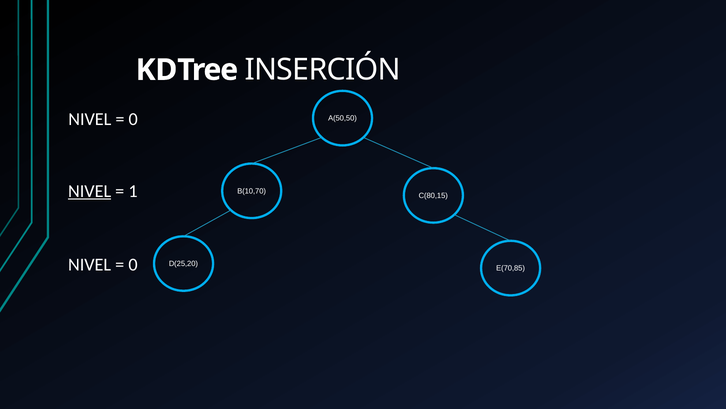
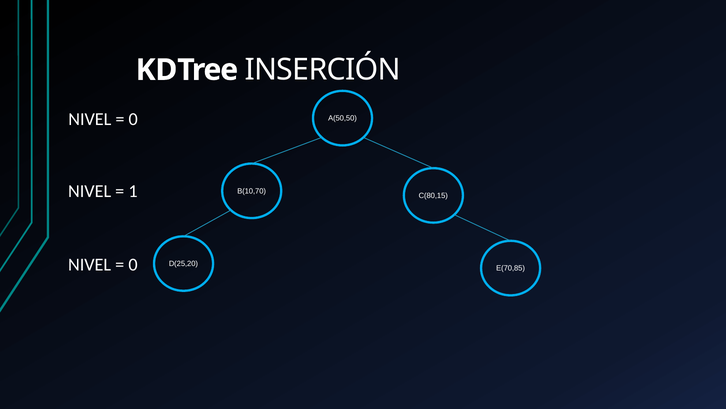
NIVEL at (90, 191) underline: present -> none
